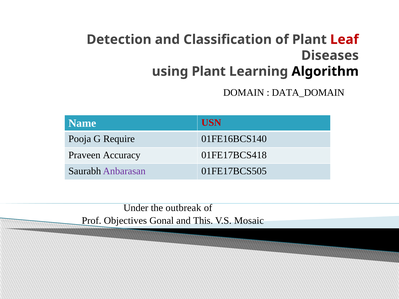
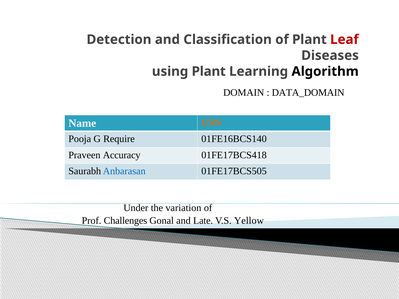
USN colour: red -> orange
Anbarasan colour: purple -> blue
outbreak: outbreak -> variation
Objectives: Objectives -> Challenges
This: This -> Late
Mosaic: Mosaic -> Yellow
